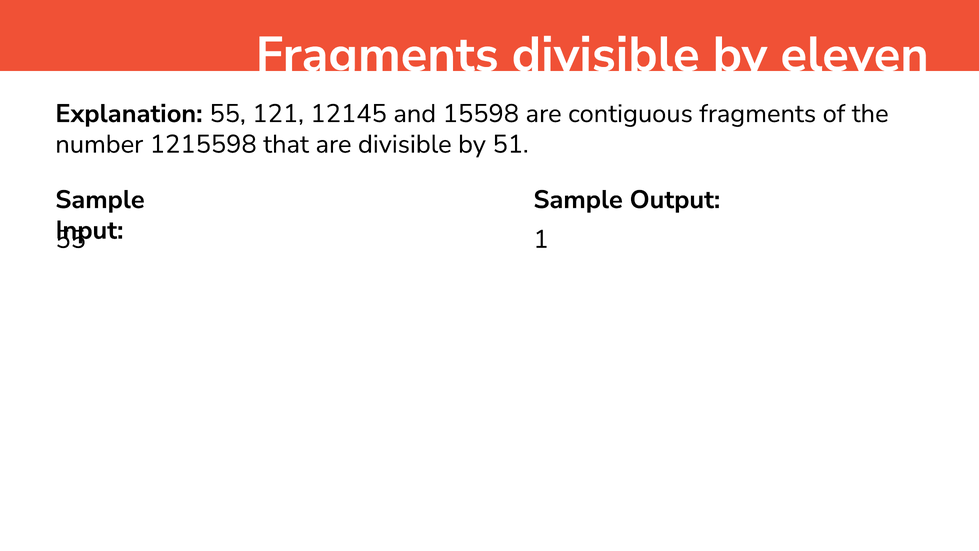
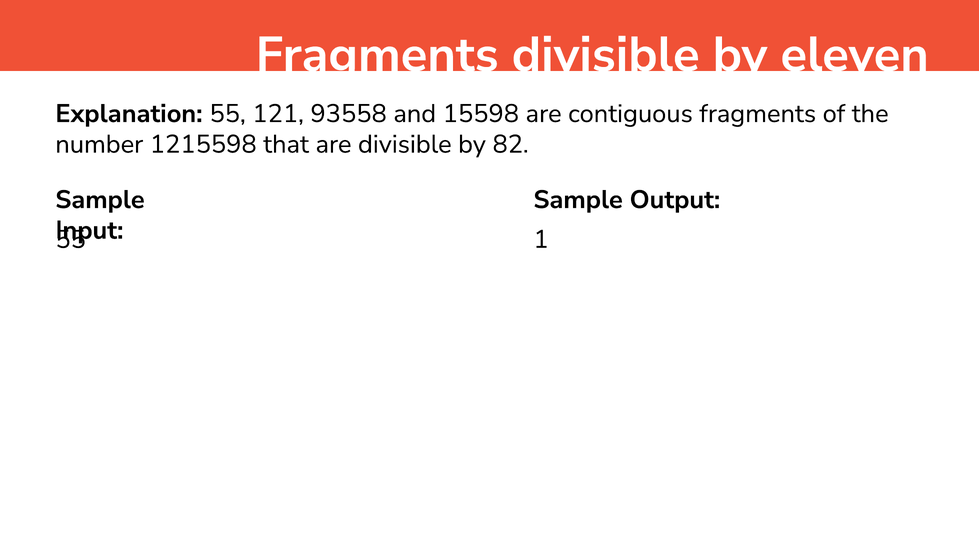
12145: 12145 -> 93558
51: 51 -> 82
